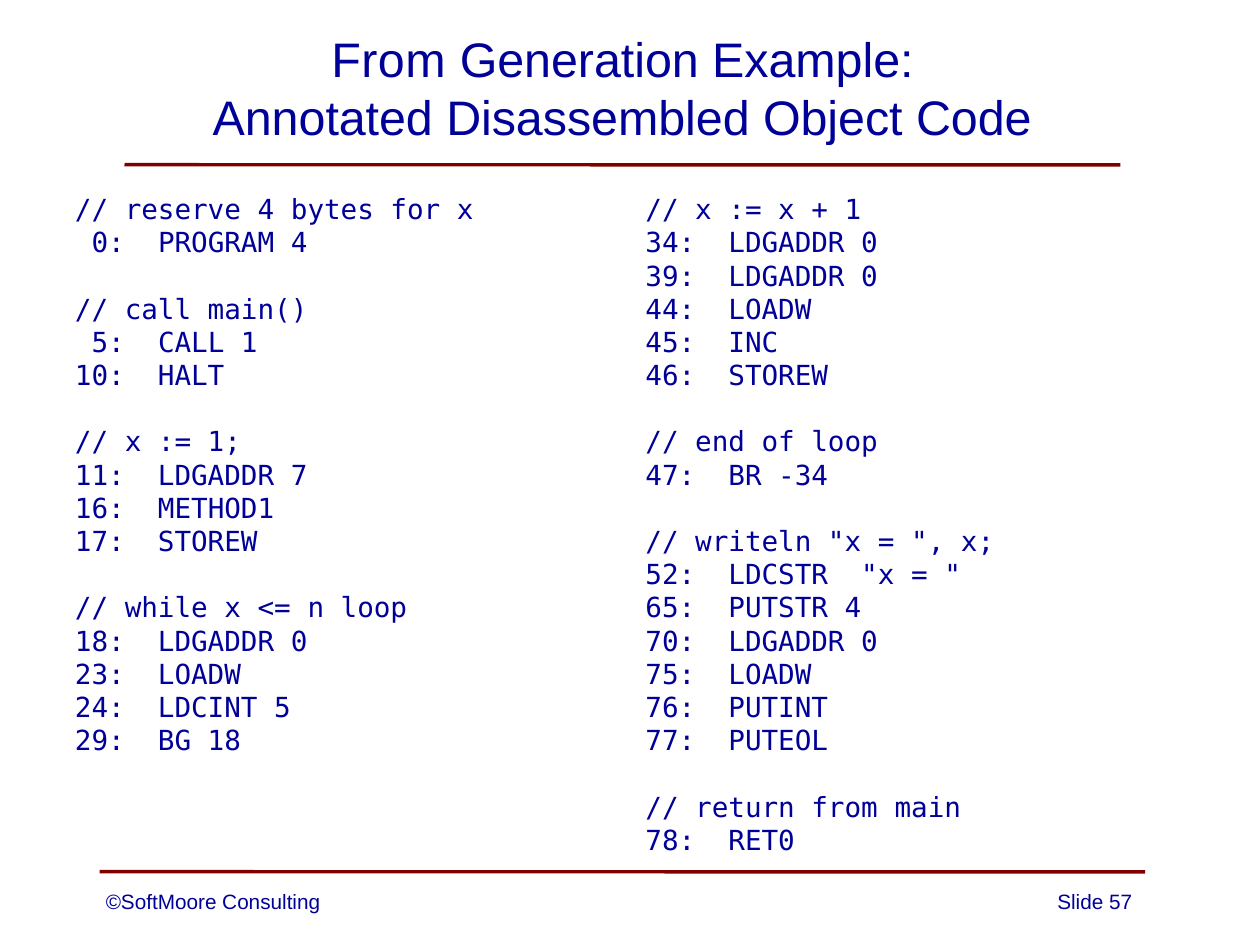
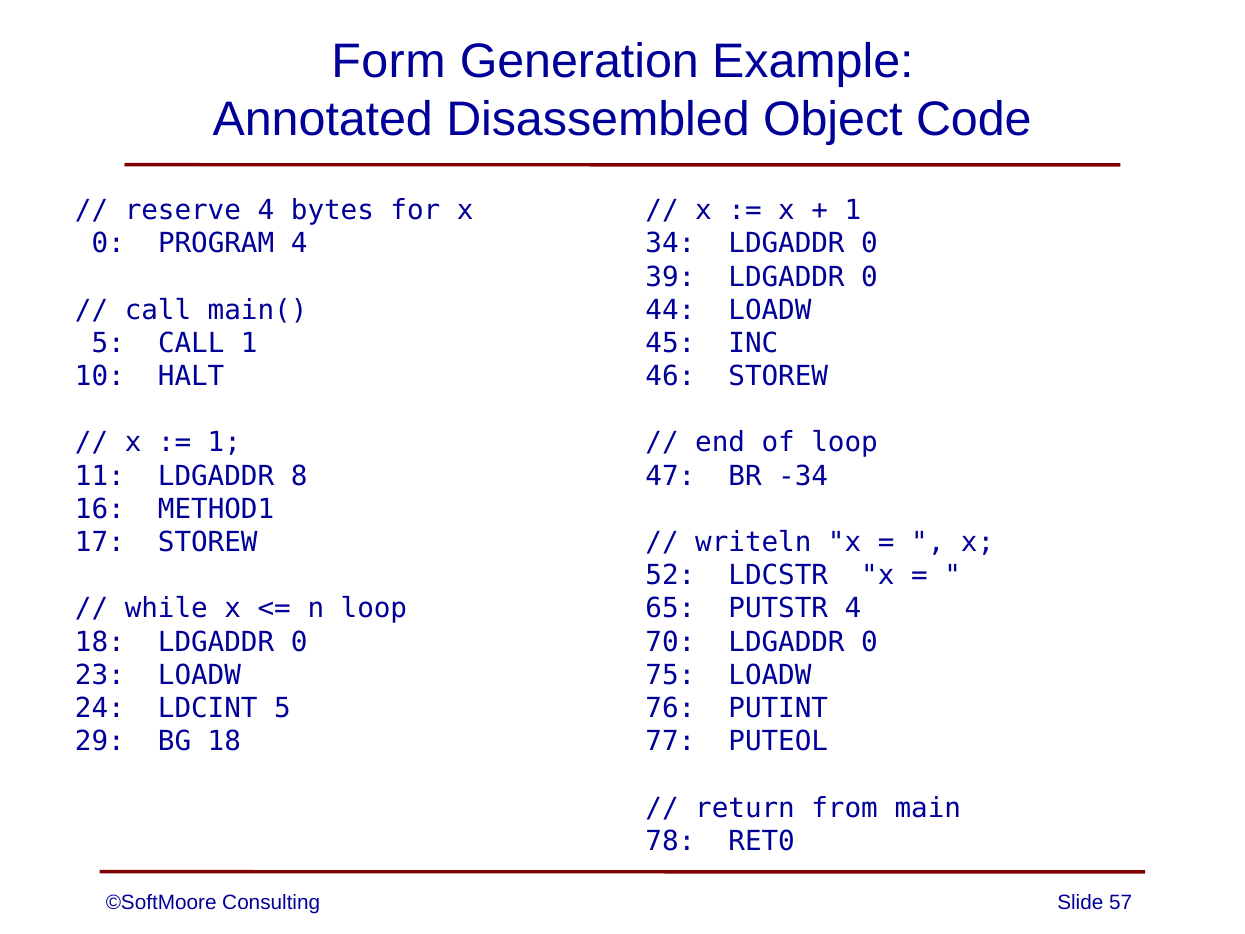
From at (388, 62): From -> Form
7: 7 -> 8
